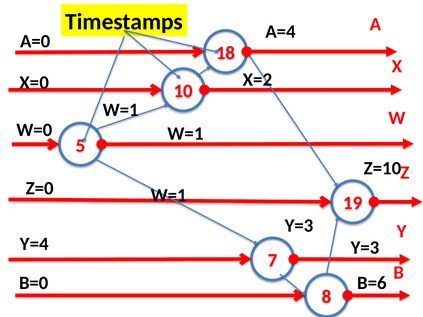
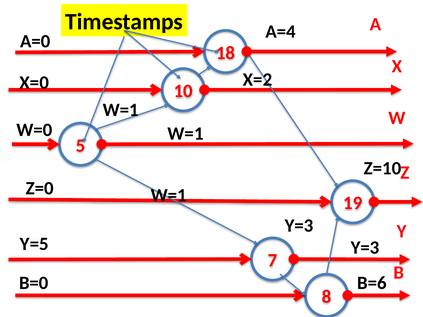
Y=4: Y=4 -> Y=5
